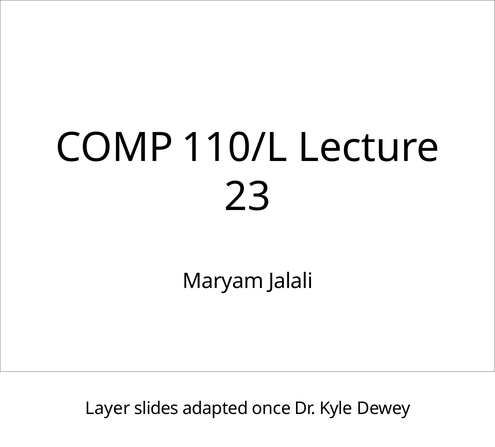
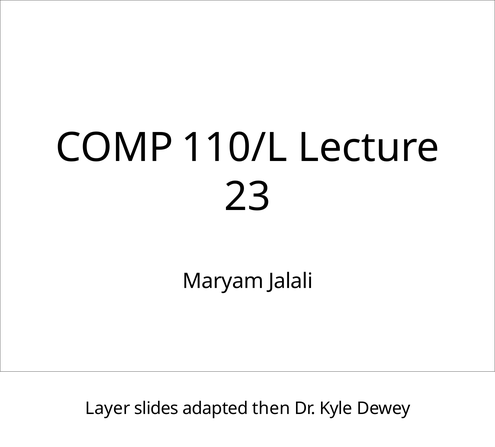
once: once -> then
